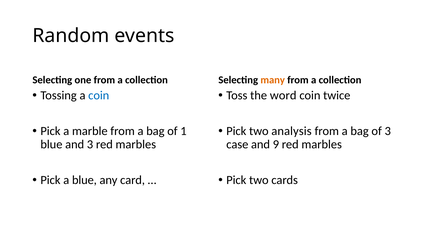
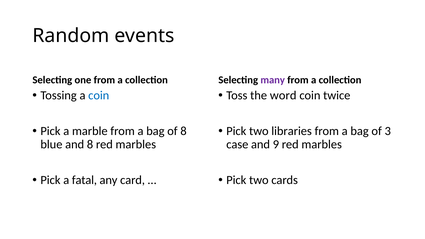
many colour: orange -> purple
of 1: 1 -> 8
analysis: analysis -> libraries
and 3: 3 -> 8
a blue: blue -> fatal
